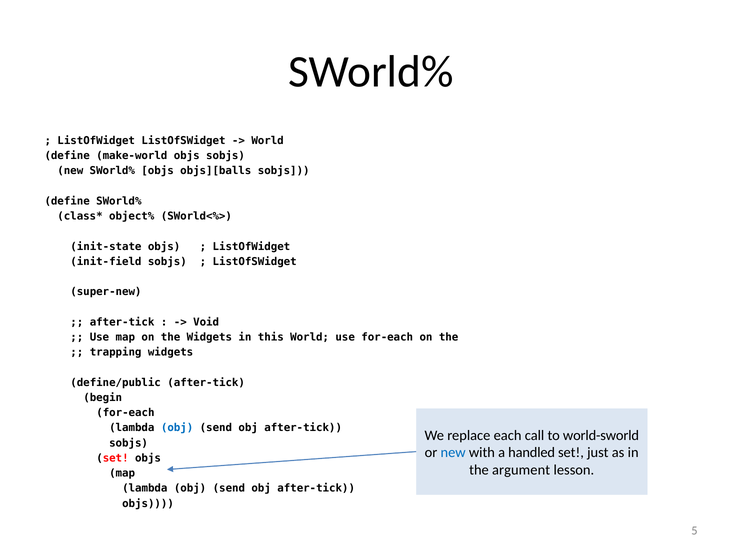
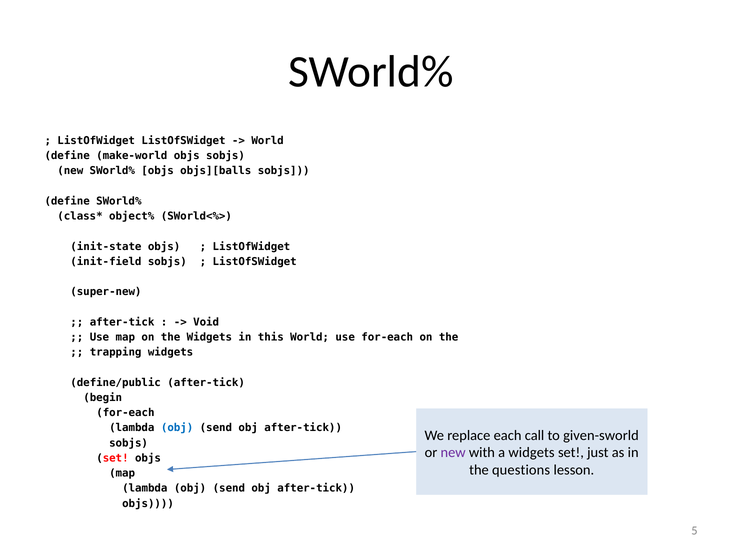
world-sworld: world-sworld -> given-sworld
new at (453, 453) colour: blue -> purple
a handled: handled -> widgets
argument: argument -> questions
